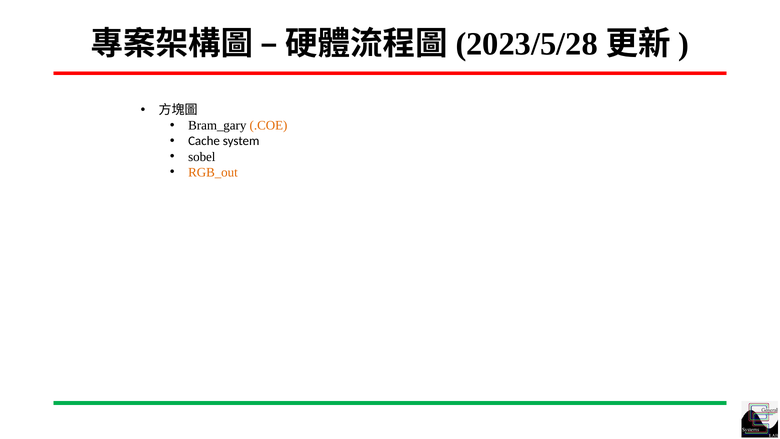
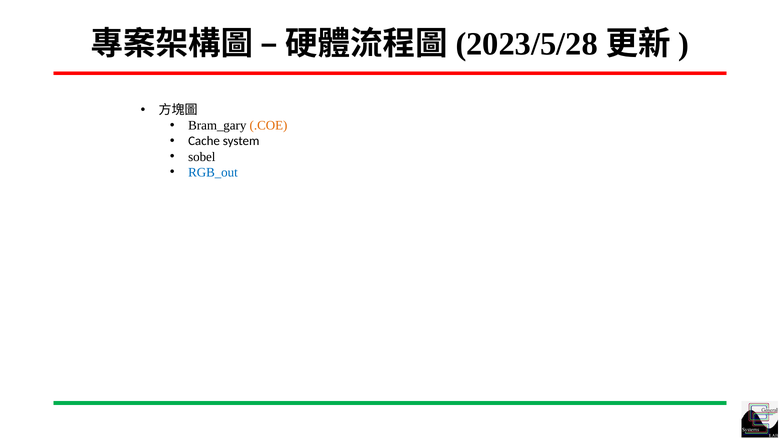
RGB_out colour: orange -> blue
